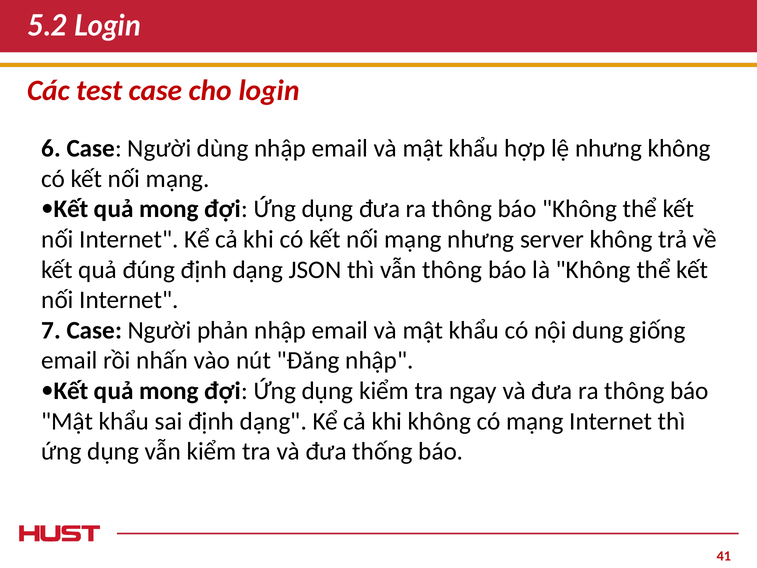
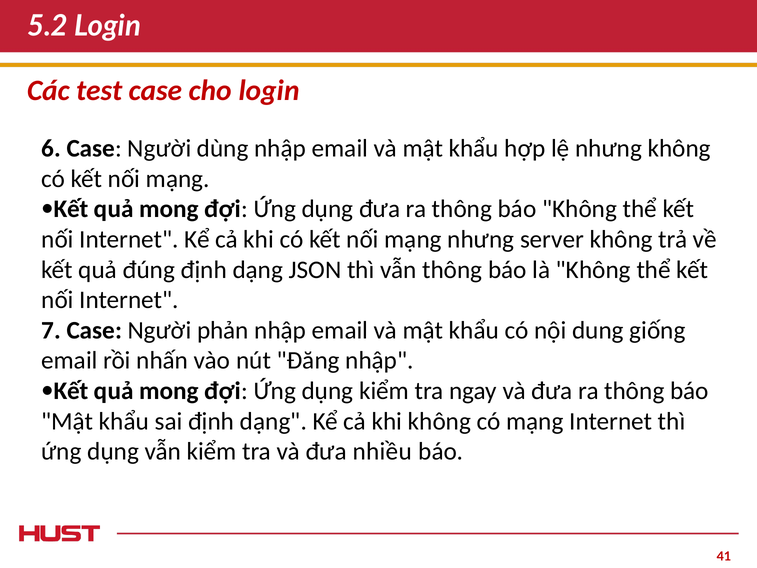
thống: thống -> nhiều
